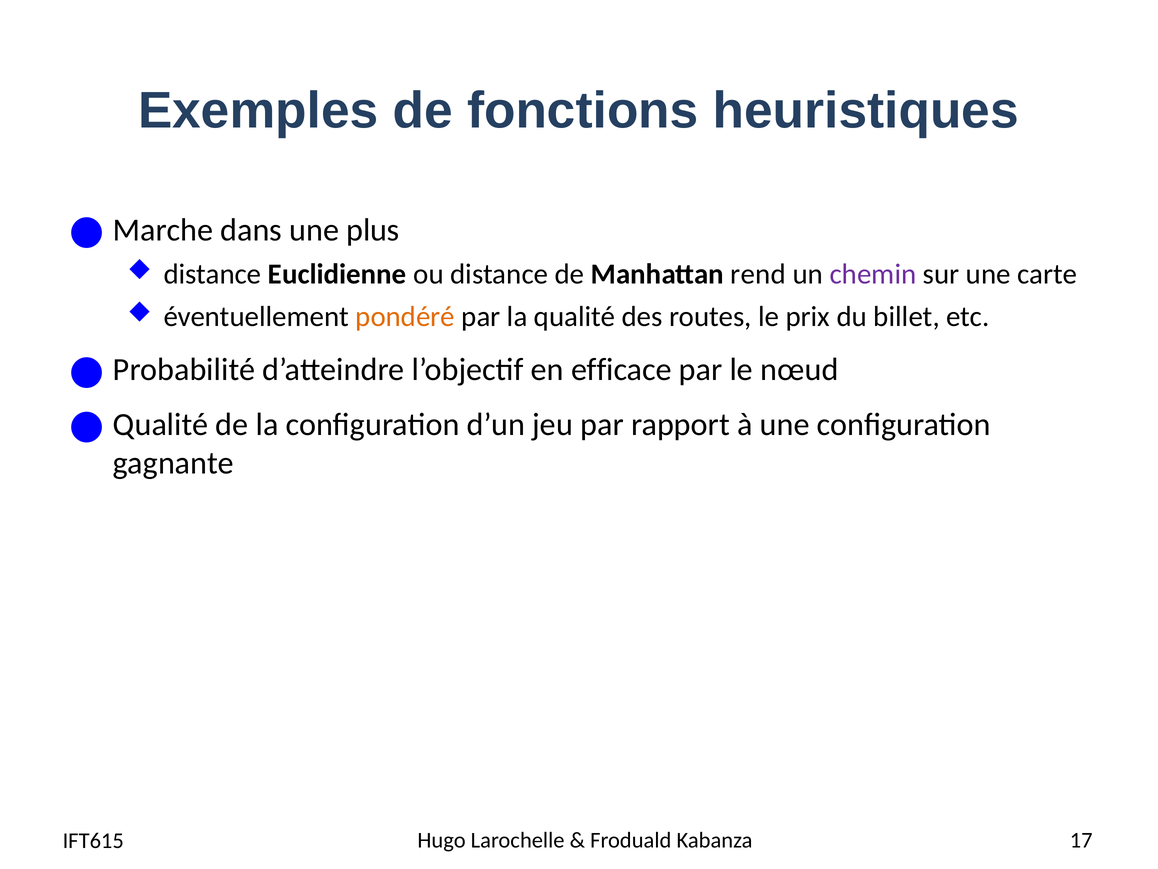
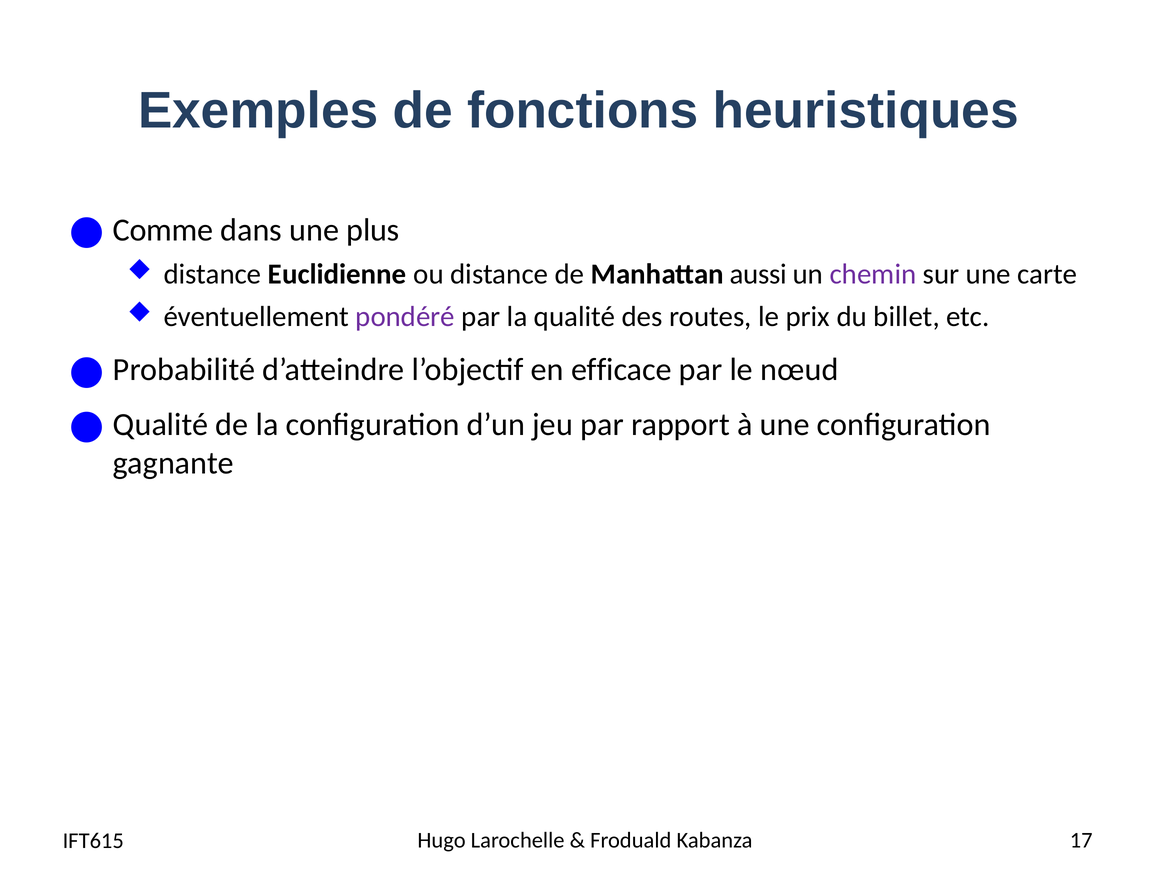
Marche: Marche -> Comme
rend: rend -> aussi
pondéré colour: orange -> purple
